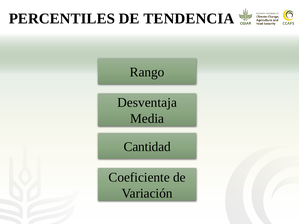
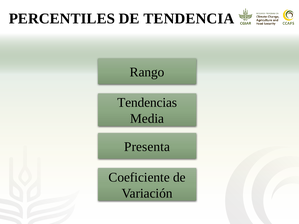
Desventaja: Desventaja -> Tendencias
Cantidad: Cantidad -> Presenta
